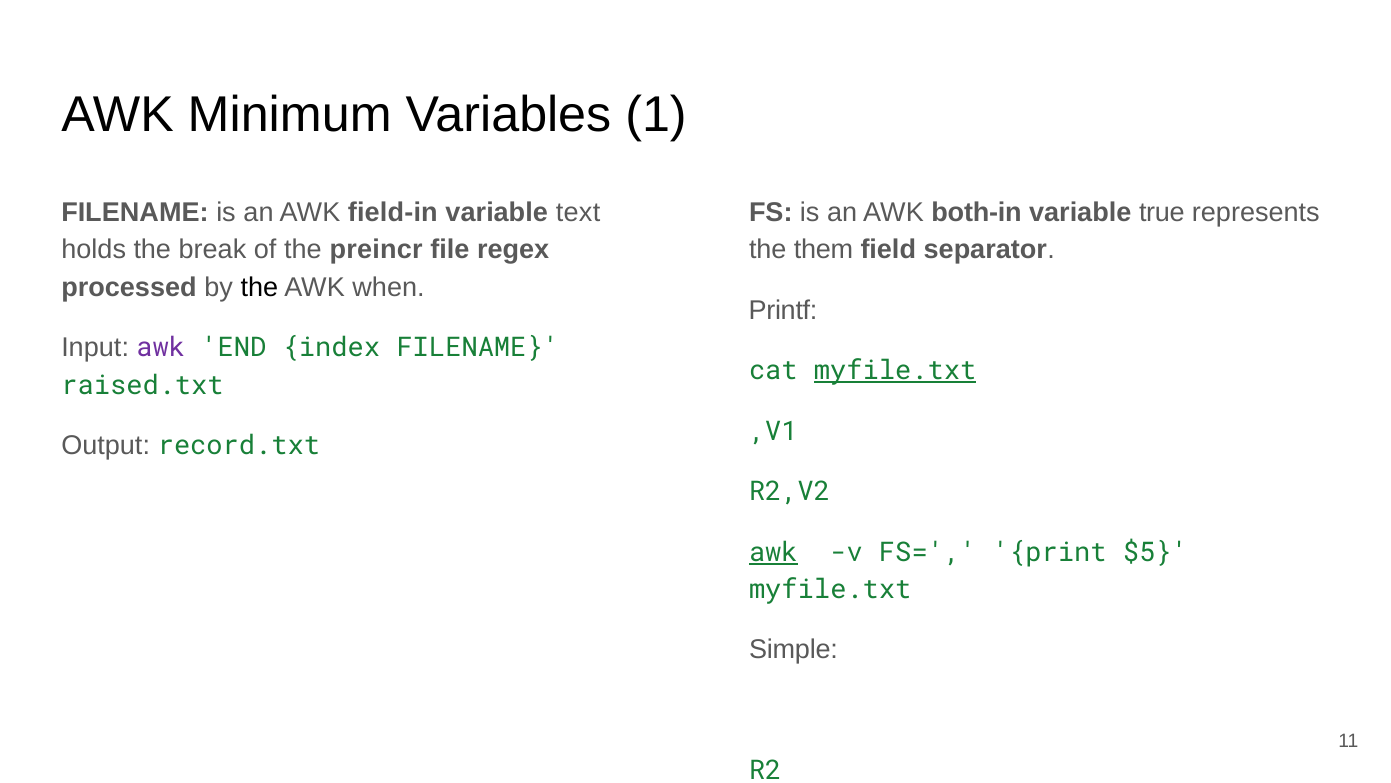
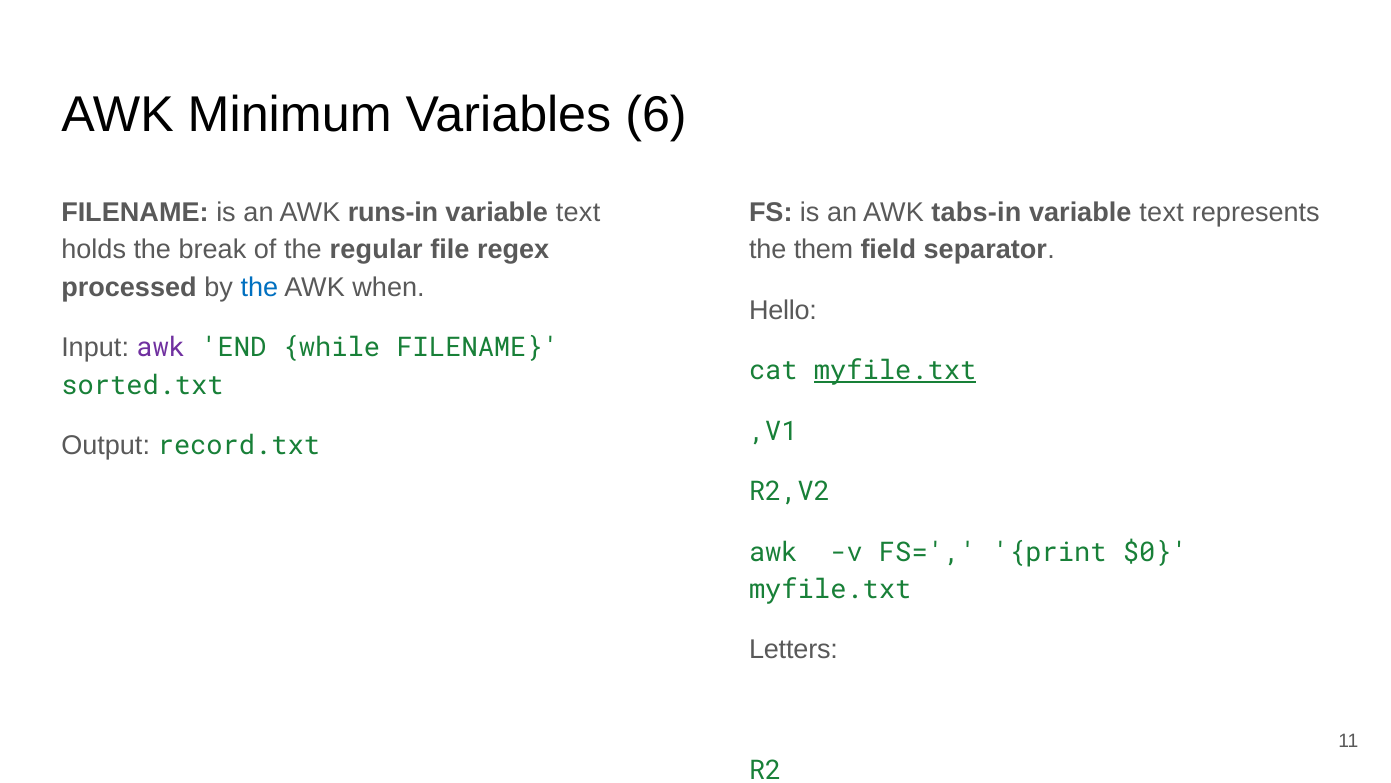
1: 1 -> 6
field-in: field-in -> runs-in
both-in: both-in -> tabs-in
true at (1162, 212): true -> text
preincr: preincr -> regular
the at (259, 287) colour: black -> blue
Printf: Printf -> Hello
index: index -> while
raised.txt: raised.txt -> sorted.txt
awk at (773, 552) underline: present -> none
$5: $5 -> $0
Simple: Simple -> Letters
